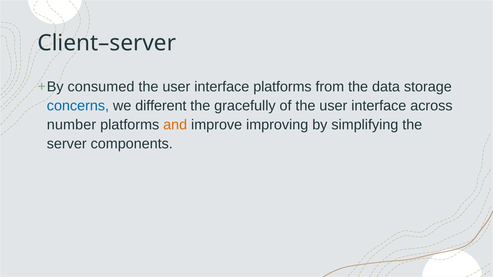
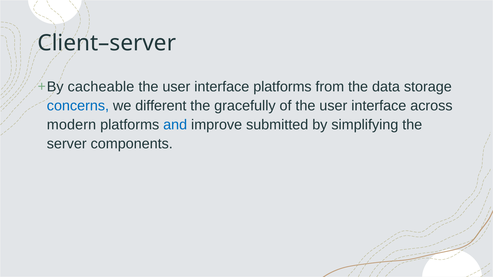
consumed: consumed -> cacheable
number: number -> modern
and colour: orange -> blue
improving: improving -> submitted
